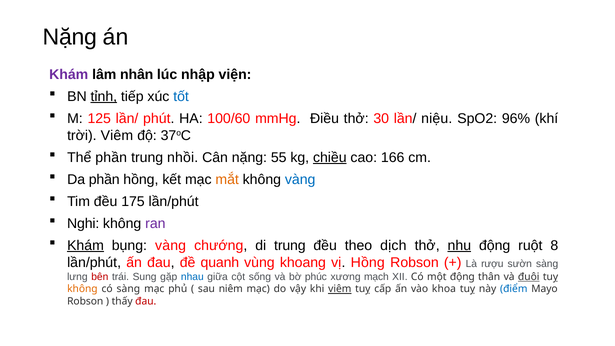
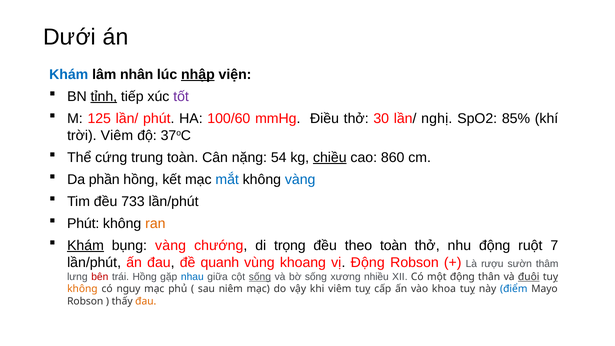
Nặng at (70, 37): Nặng -> Dưới
Khám at (69, 75) colour: purple -> blue
nhập underline: none -> present
tốt colour: blue -> purple
niệu: niệu -> nghị
96%: 96% -> 85%
Thể phần: phần -> cứng
trung nhồi: nhồi -> toàn
55: 55 -> 54
166: 166 -> 860
mắt colour: orange -> blue
175: 175 -> 733
Nghi at (83, 224): Nghi -> Phút
ran colour: purple -> orange
di trung: trung -> trọng
theo dịch: dịch -> toàn
nhu underline: present -> none
8: 8 -> 7
vị Hồng: Hồng -> Động
sườn sàng: sàng -> thâm
trái Sung: Sung -> Hồng
sống at (260, 277) underline: none -> present
bờ phúc: phúc -> sống
mạch: mạch -> nhiều
có sàng: sàng -> nguy
viêm at (340, 289) underline: present -> none
đau at (146, 301) colour: red -> orange
